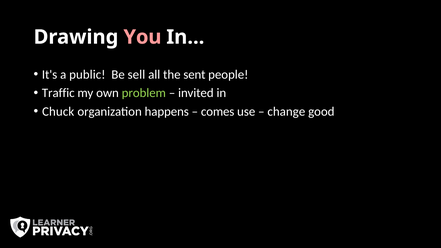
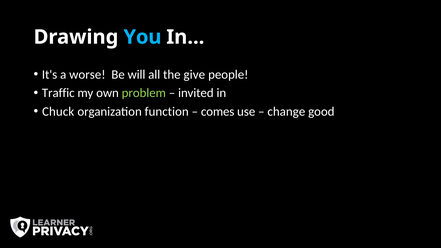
You colour: pink -> light blue
public: public -> worse
sell: sell -> will
sent: sent -> give
happens: happens -> function
